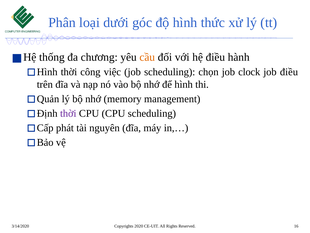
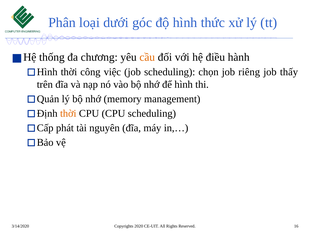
clock: clock -> riêng
job điều: điều -> thấy
thời at (68, 113) colour: purple -> orange
